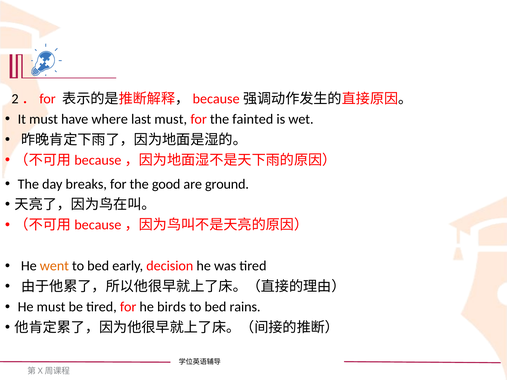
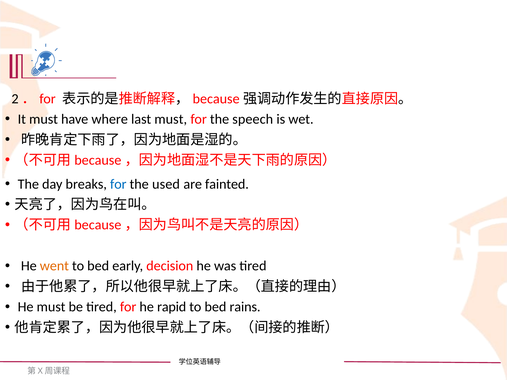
fainted: fainted -> speech
for at (118, 184) colour: black -> blue
good: good -> used
ground: ground -> fainted
birds: birds -> rapid
